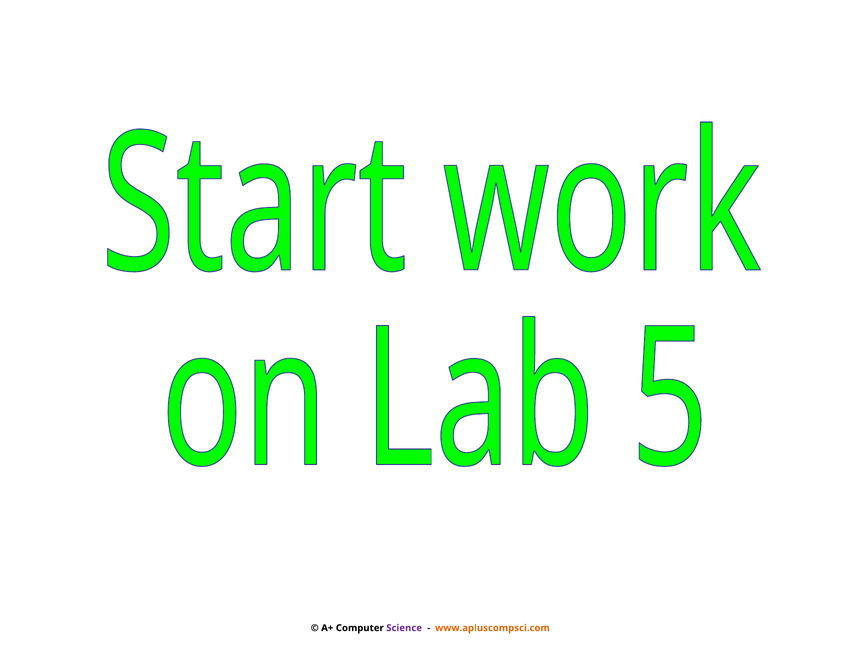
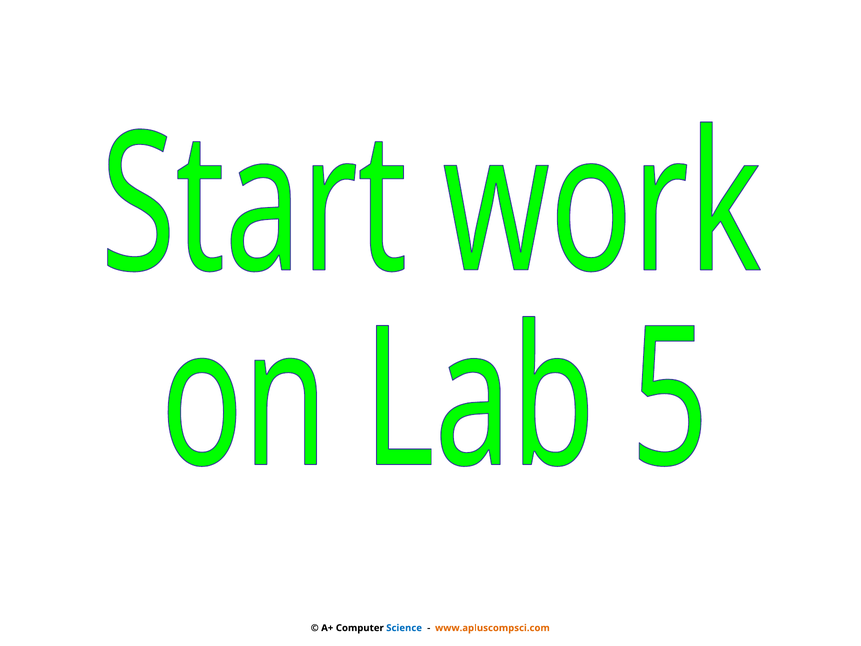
Science colour: purple -> blue
